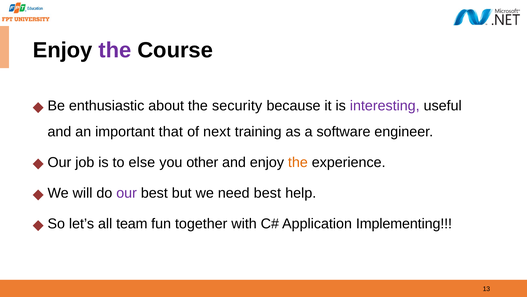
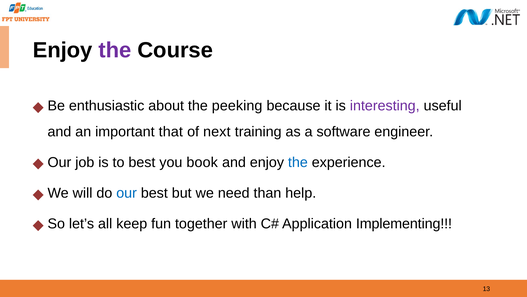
security: security -> peeking
to else: else -> best
other: other -> book
the at (298, 162) colour: orange -> blue
our at (127, 193) colour: purple -> blue
need best: best -> than
team: team -> keep
